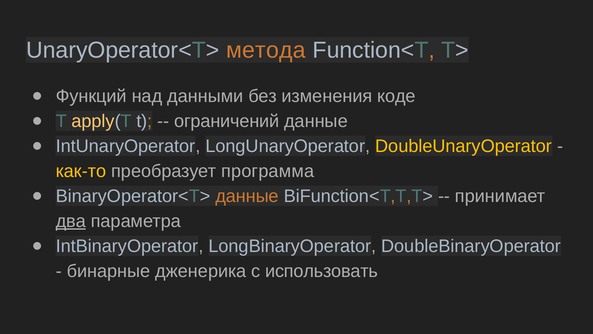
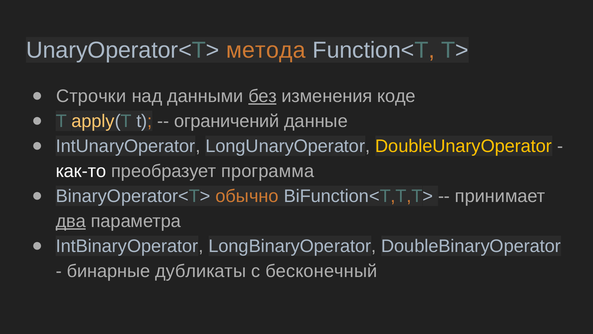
Функций: Функций -> Строчки
без underline: none -> present
как-то colour: yellow -> white
BinaryOperator<T> данные: данные -> обычно
дженерика: дженерика -> дубликаты
использовать: использовать -> бесконечный
